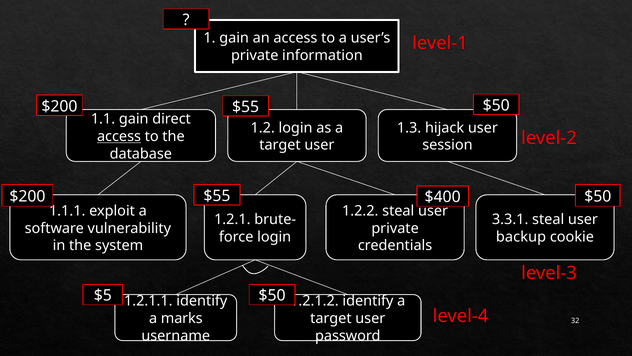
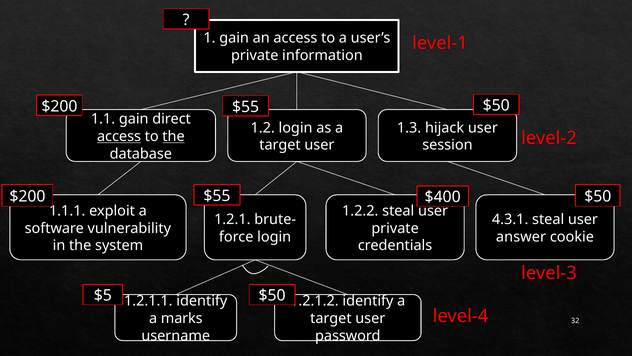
the at (174, 136) underline: none -> present
3.3.1: 3.3.1 -> 4.3.1
backup: backup -> answer
